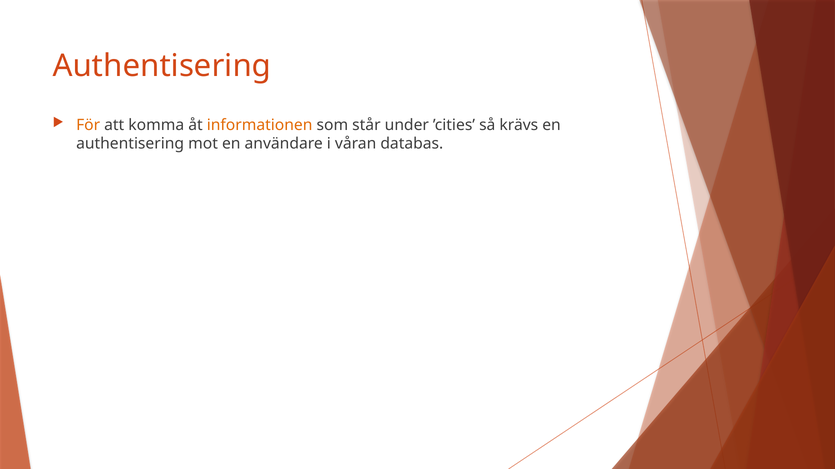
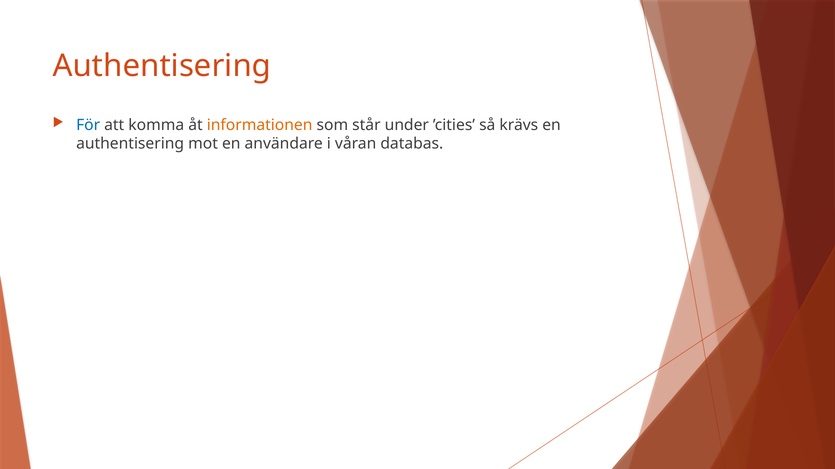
För colour: orange -> blue
